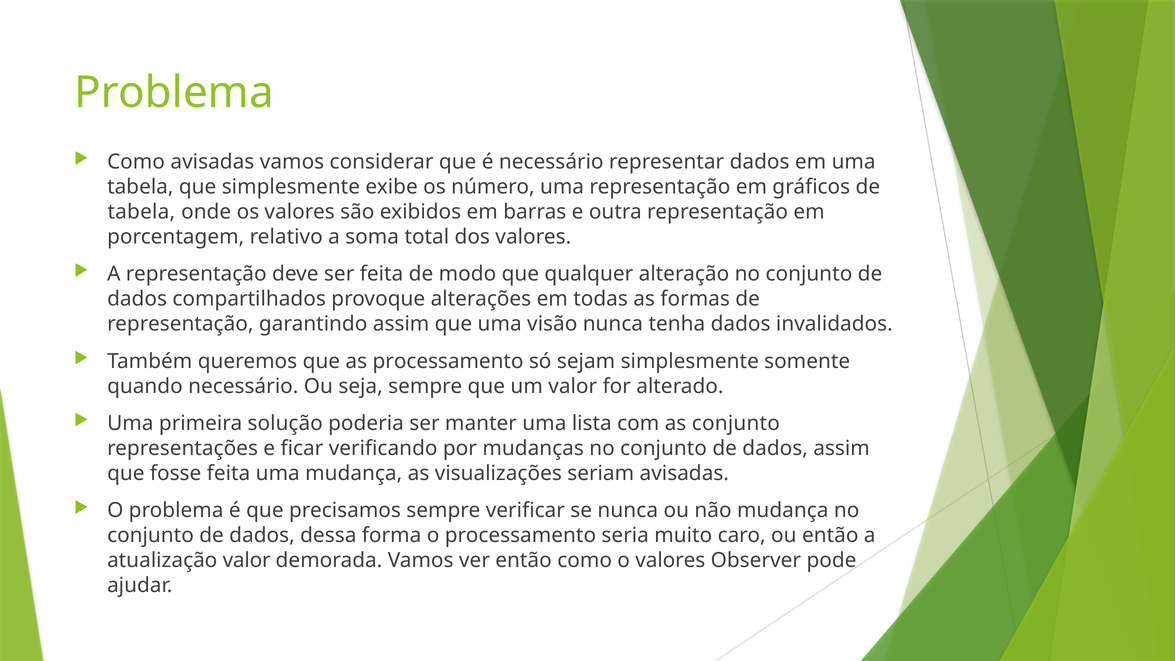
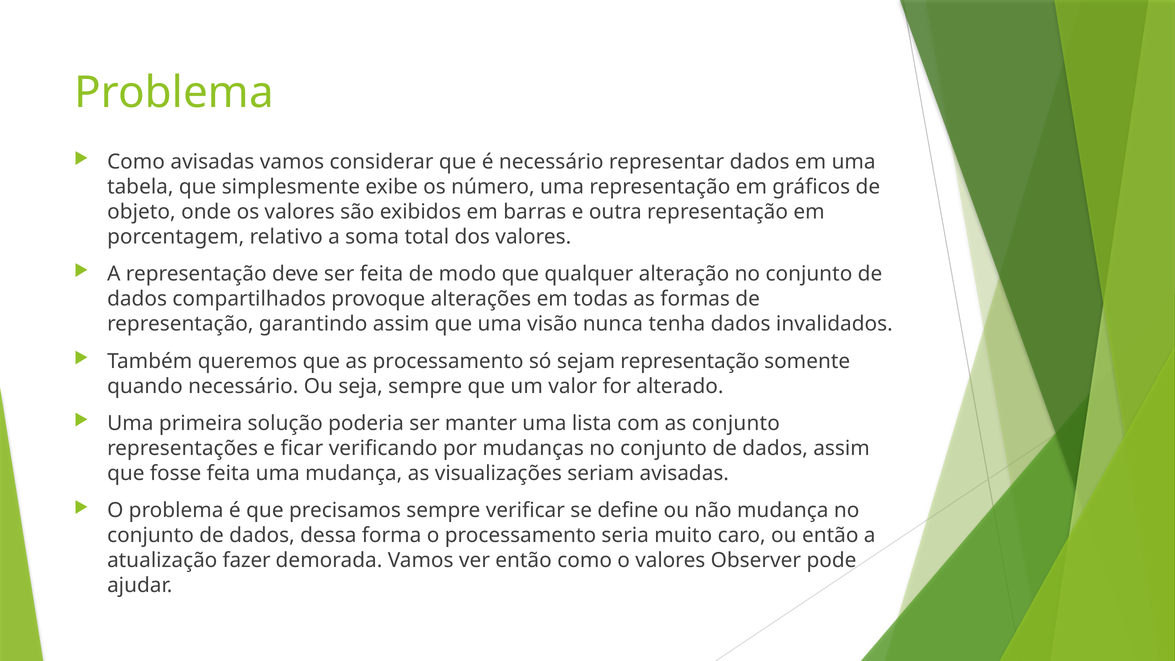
tabela at (141, 212): tabela -> objeto
sejam simplesmente: simplesmente -> representação
se nunca: nunca -> define
atualização valor: valor -> fazer
